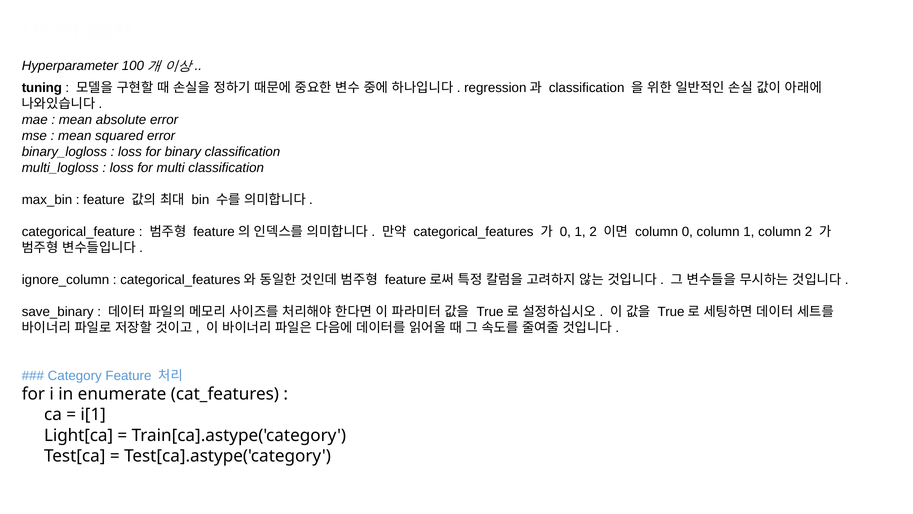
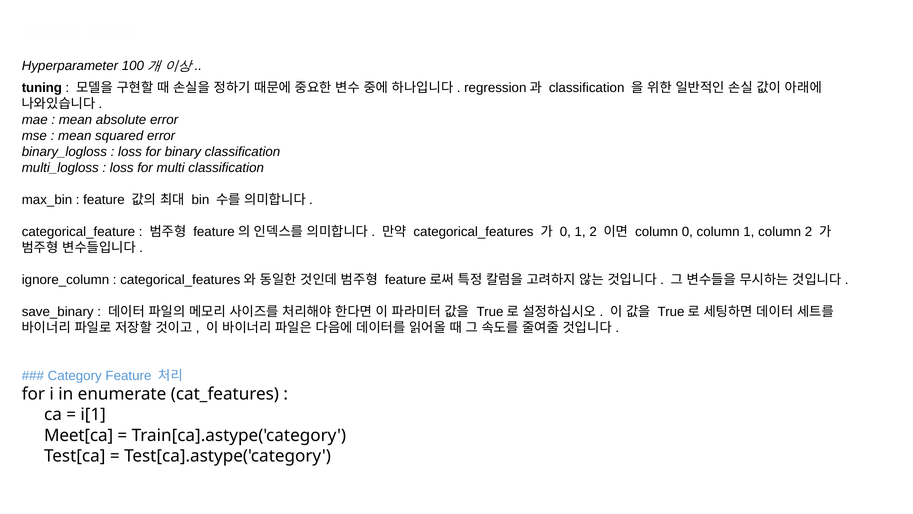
Light[ca: Light[ca -> Meet[ca
